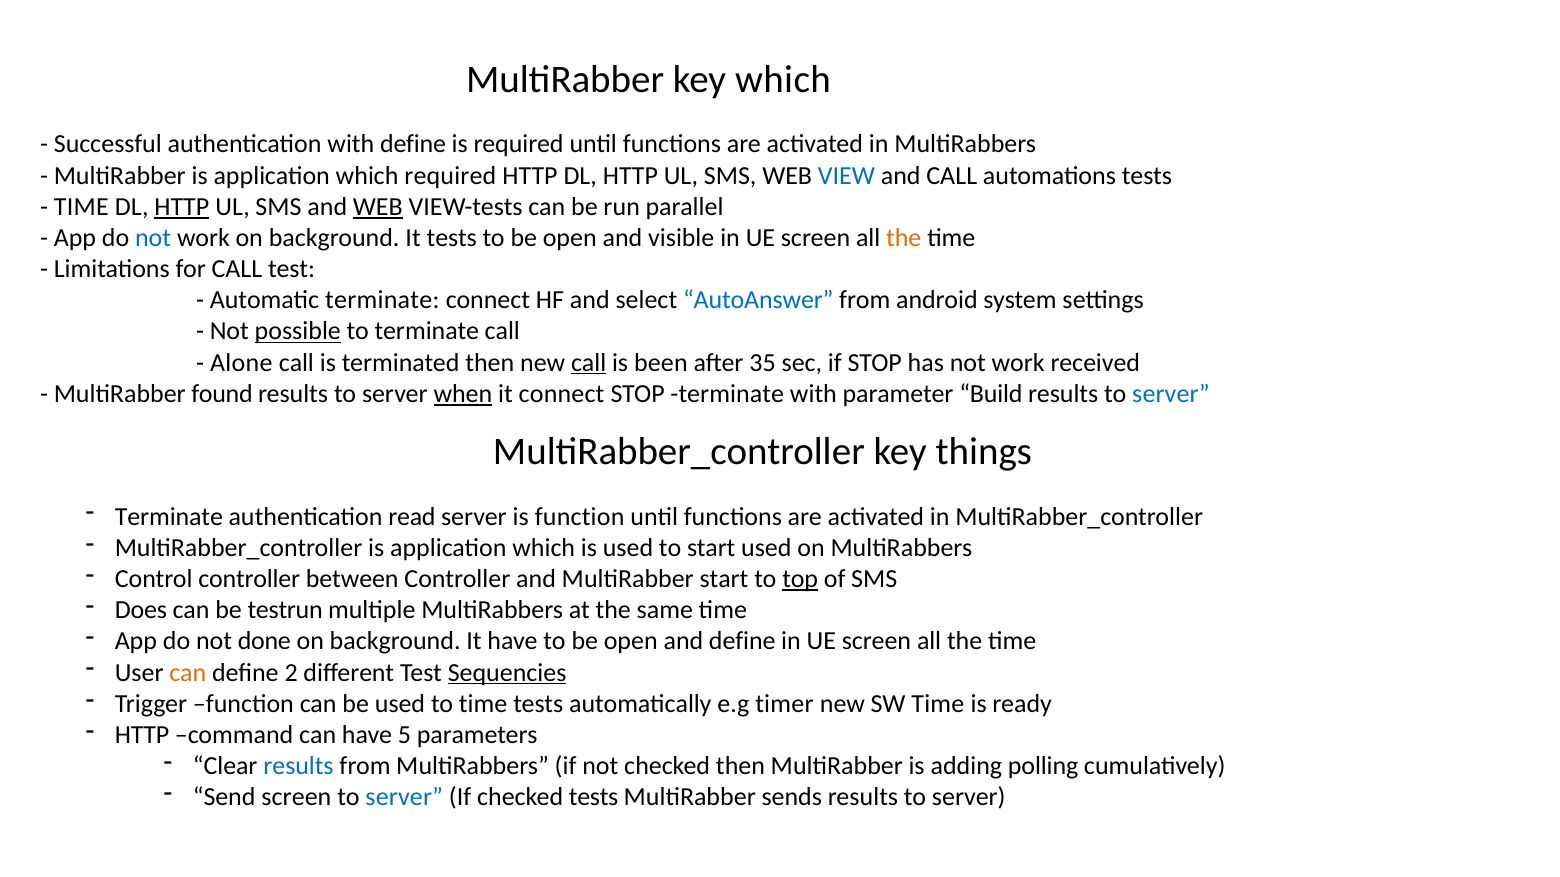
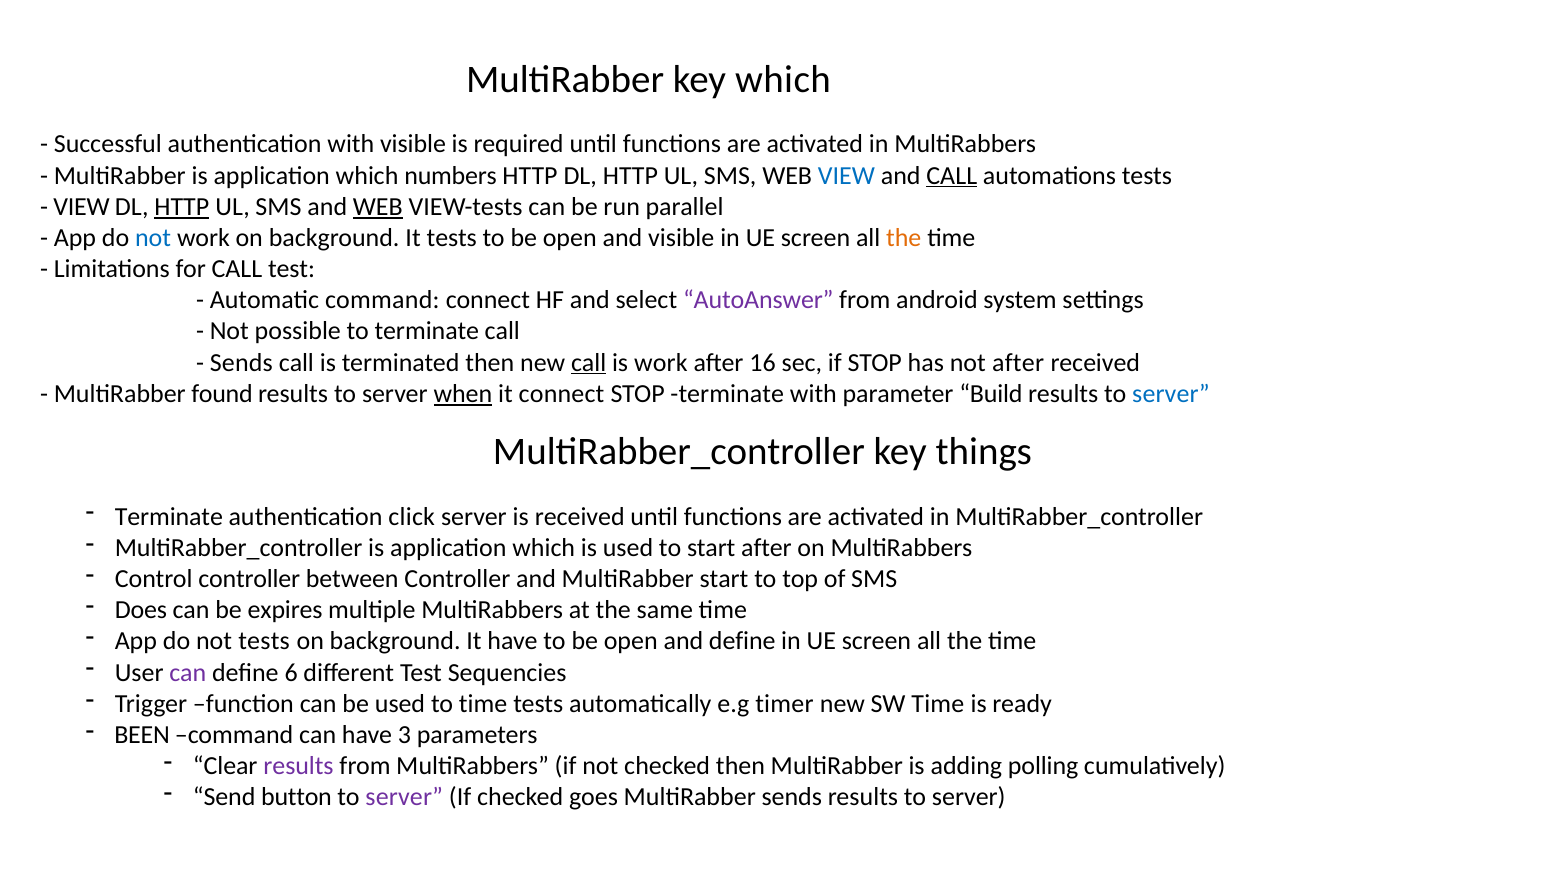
with define: define -> visible
which required: required -> numbers
CALL at (952, 176) underline: none -> present
TIME at (81, 207): TIME -> VIEW
Automatic terminate: terminate -> command
AutoAnswer colour: blue -> purple
possible underline: present -> none
Alone at (241, 363): Alone -> Sends
is been: been -> work
35: 35 -> 16
has not work: work -> after
read: read -> click
is function: function -> received
start used: used -> after
top underline: present -> none
testrun: testrun -> expires
not done: done -> tests
can at (188, 673) colour: orange -> purple
2: 2 -> 6
Sequencies underline: present -> none
HTTP at (142, 735): HTTP -> BEEN
5: 5 -> 3
results at (299, 766) colour: blue -> purple
Send screen: screen -> button
server at (404, 798) colour: blue -> purple
checked tests: tests -> goes
